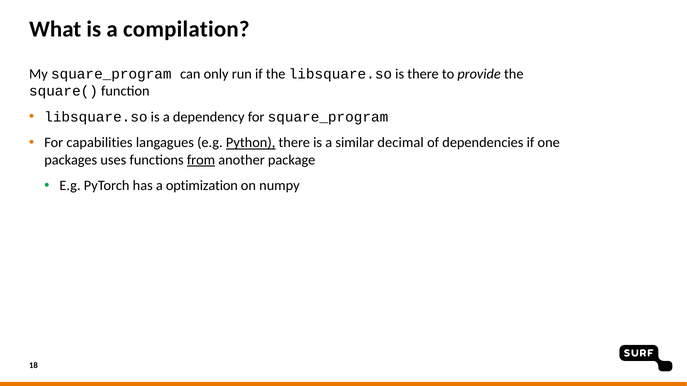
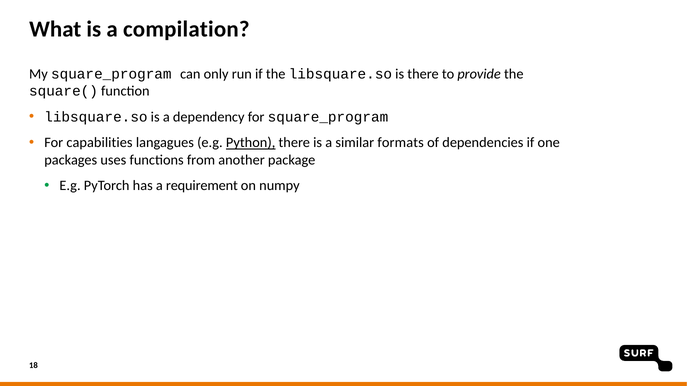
decimal: decimal -> formats
from underline: present -> none
optimization: optimization -> requirement
